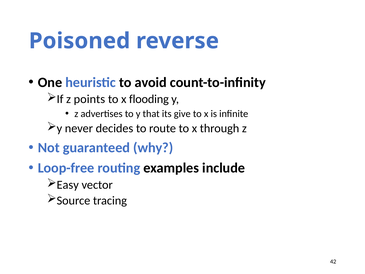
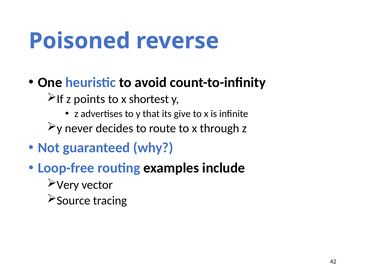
flooding: flooding -> shortest
Easy: Easy -> Very
